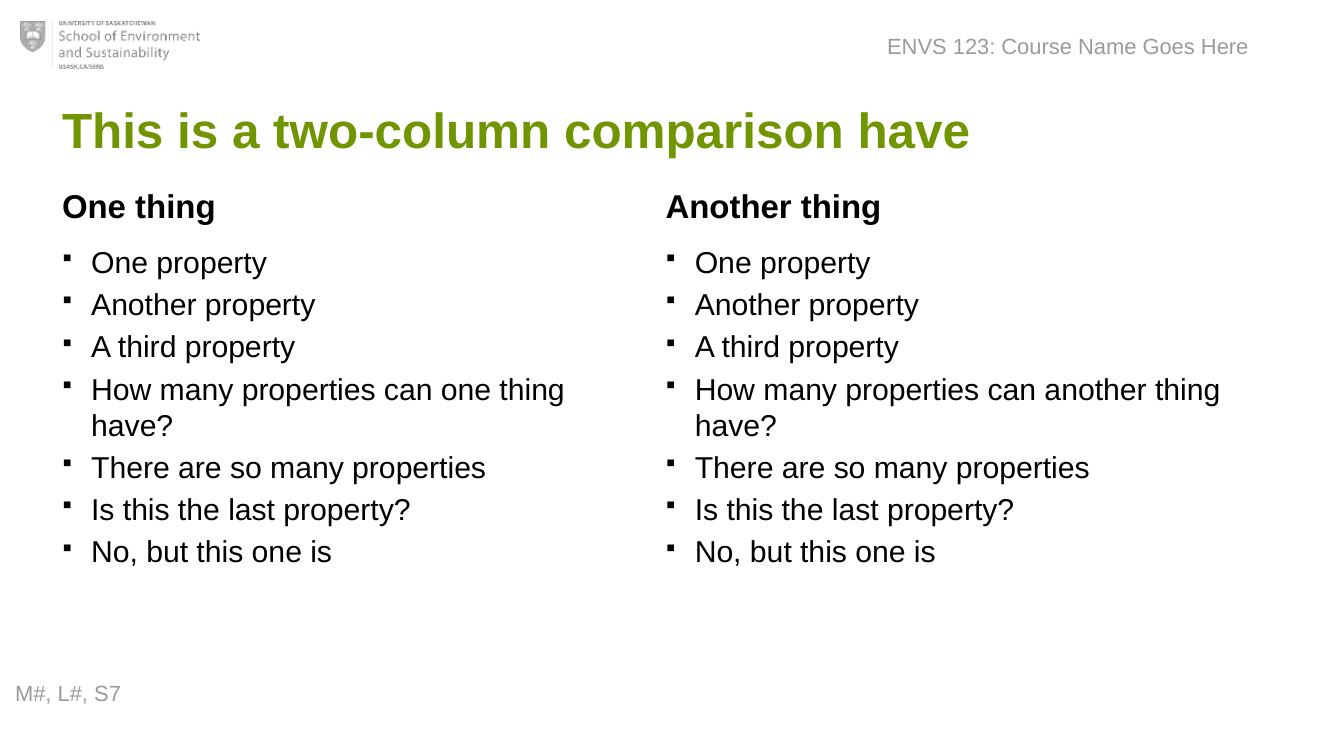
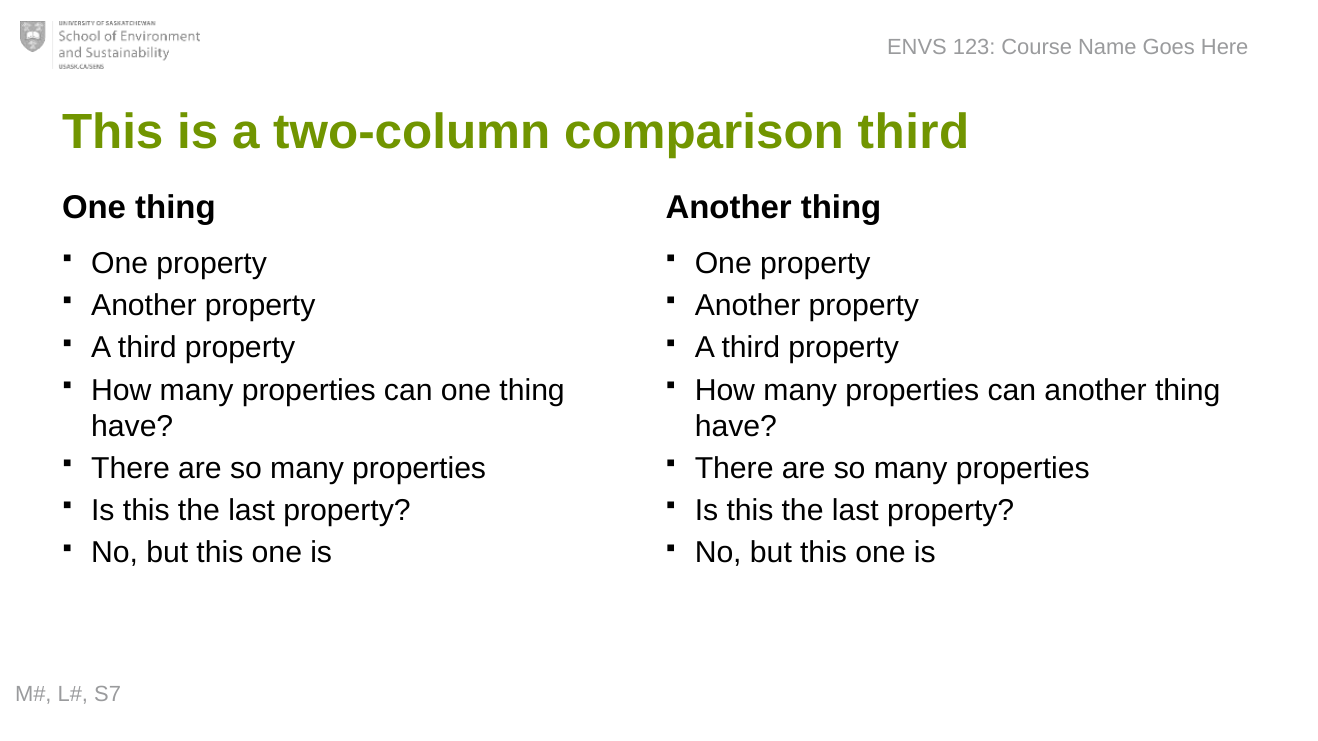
comparison have: have -> third
